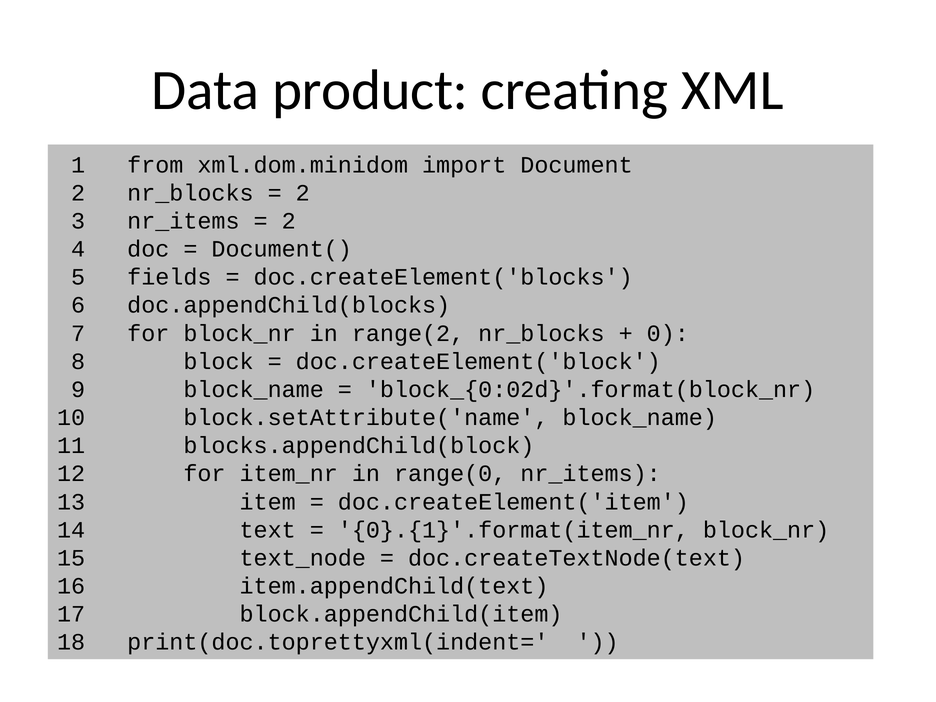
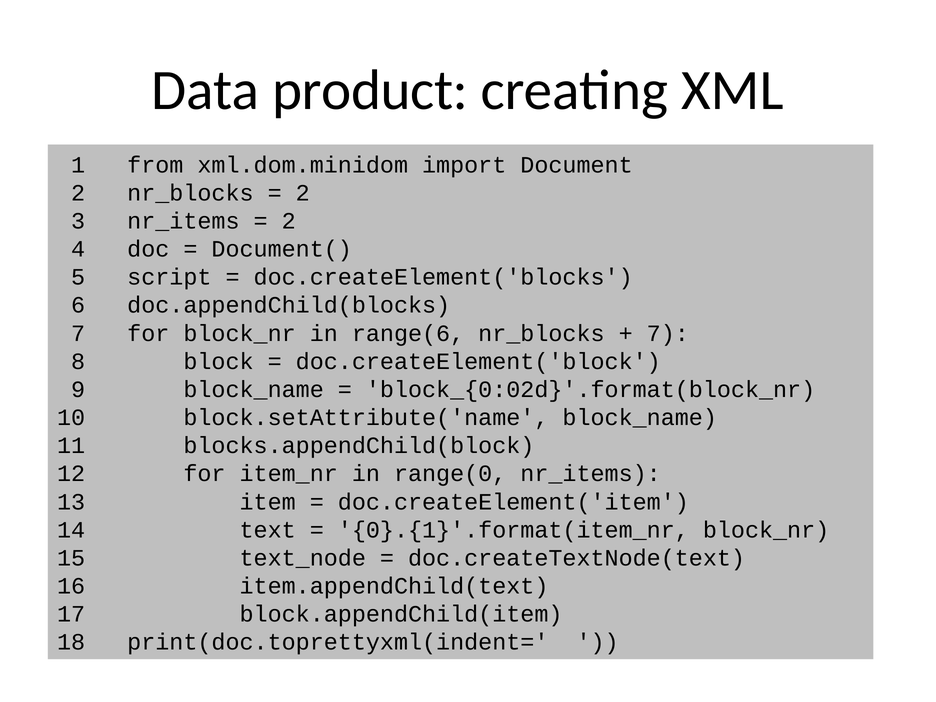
fields: fields -> script
range(2: range(2 -> range(6
0 at (668, 333): 0 -> 7
